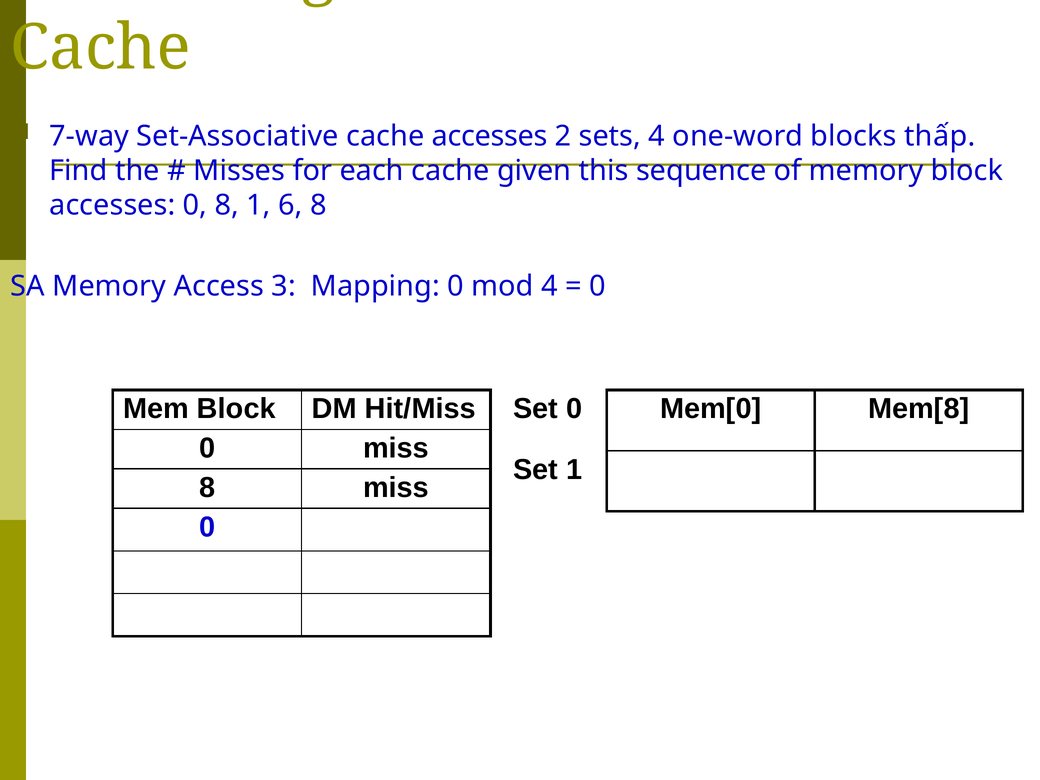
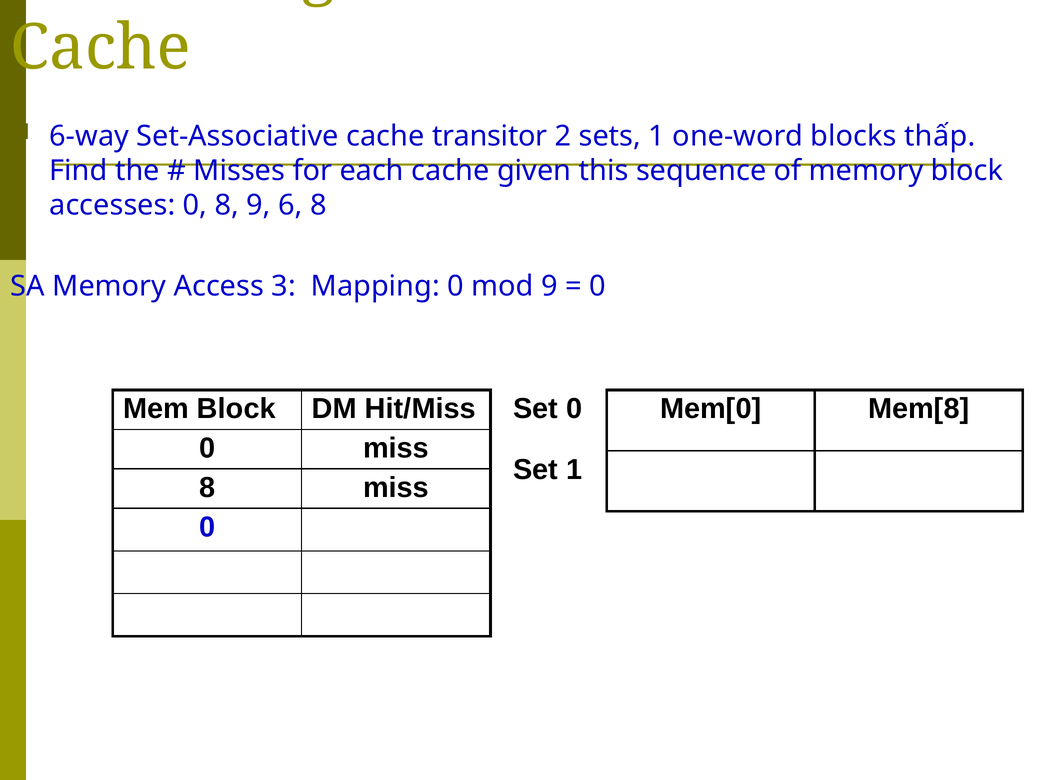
7-way: 7-way -> 6-way
cache accesses: accesses -> transitor
sets 4: 4 -> 1
8 1: 1 -> 9
mod 4: 4 -> 9
